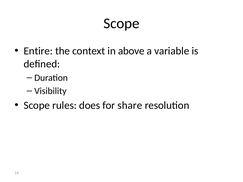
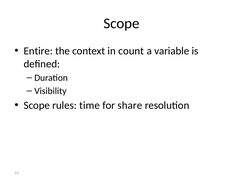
above: above -> count
does: does -> time
